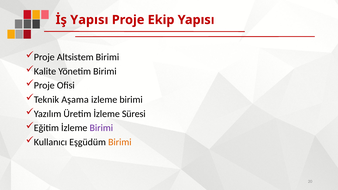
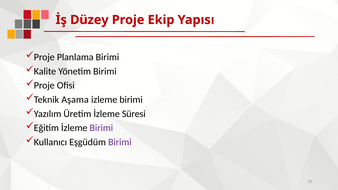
İş Yapısı: Yapısı -> Düzey
Altsistem: Altsistem -> Planlama
Birimi at (120, 142) colour: orange -> purple
